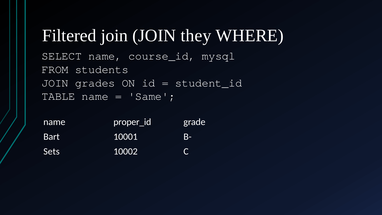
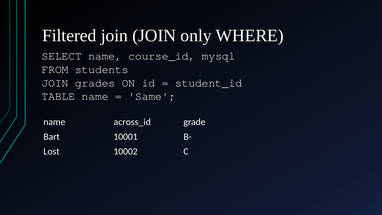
they: they -> only
proper_id: proper_id -> across_id
Sets: Sets -> Lost
